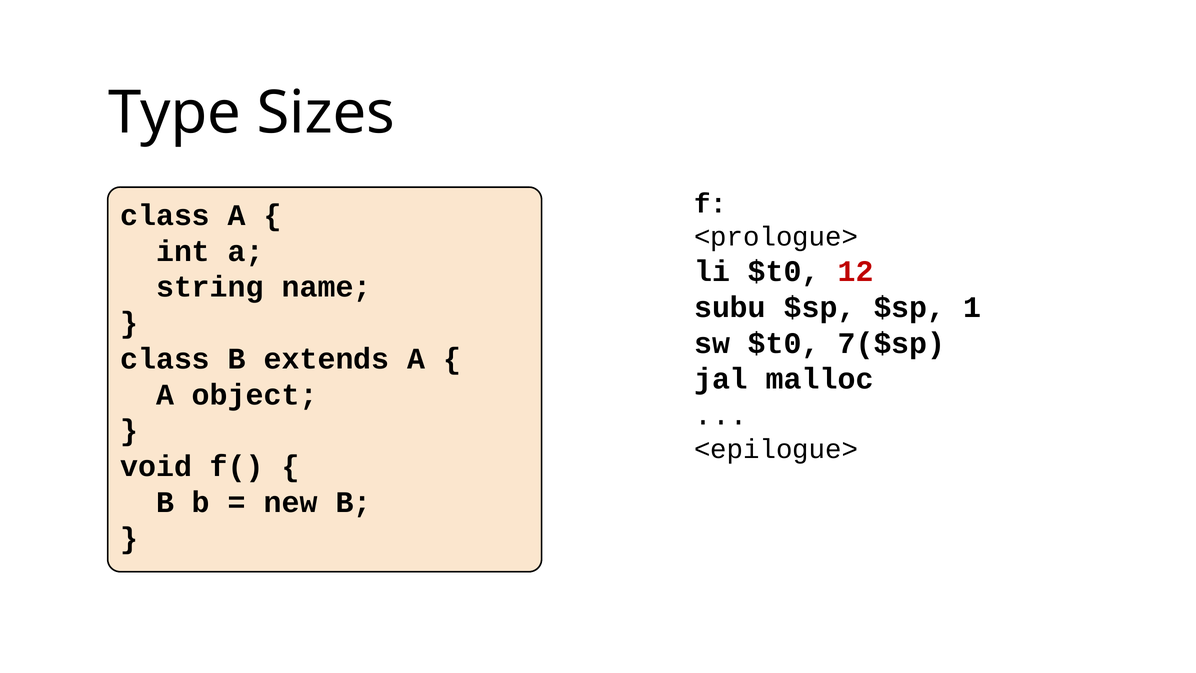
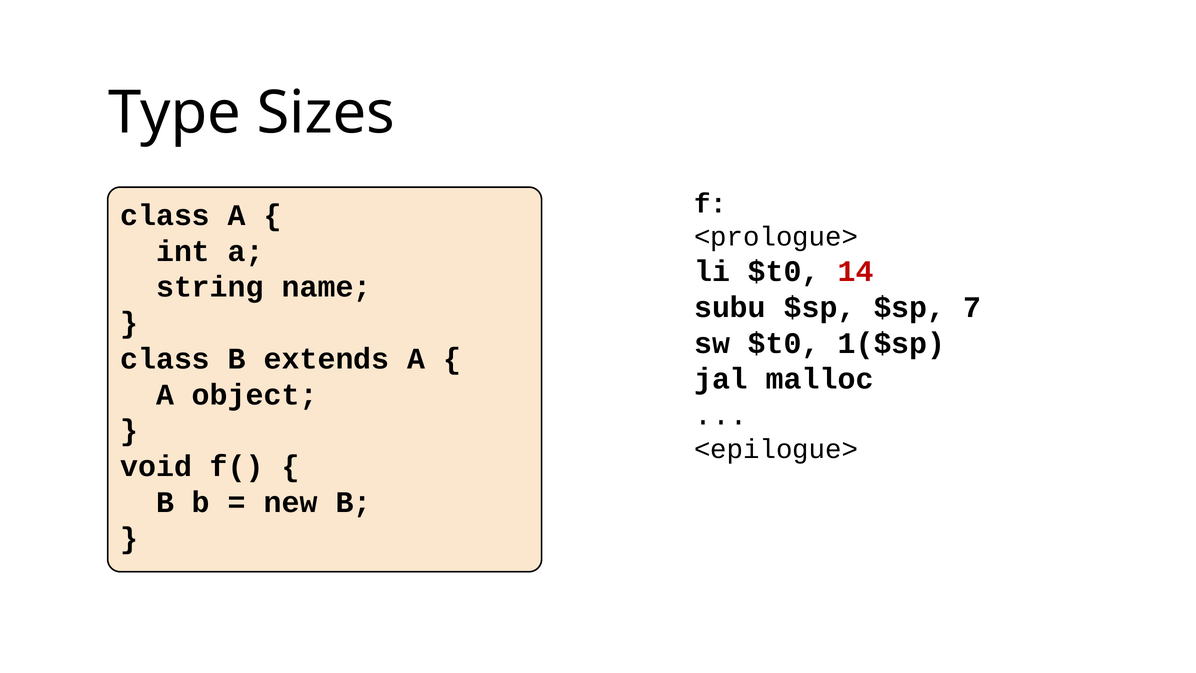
12: 12 -> 14
1: 1 -> 7
7($sp: 7($sp -> 1($sp
